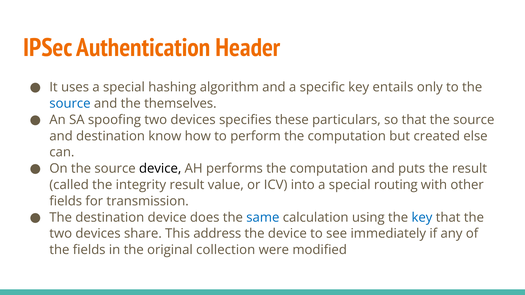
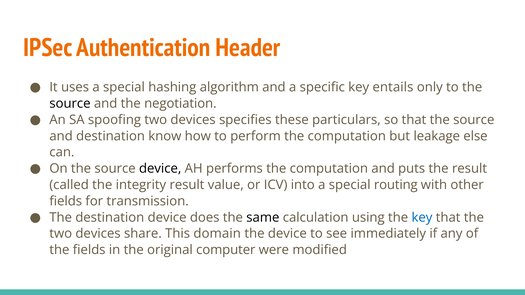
source at (70, 104) colour: blue -> black
themselves: themselves -> negotiation
created: created -> leakage
same colour: blue -> black
address: address -> domain
collection: collection -> computer
